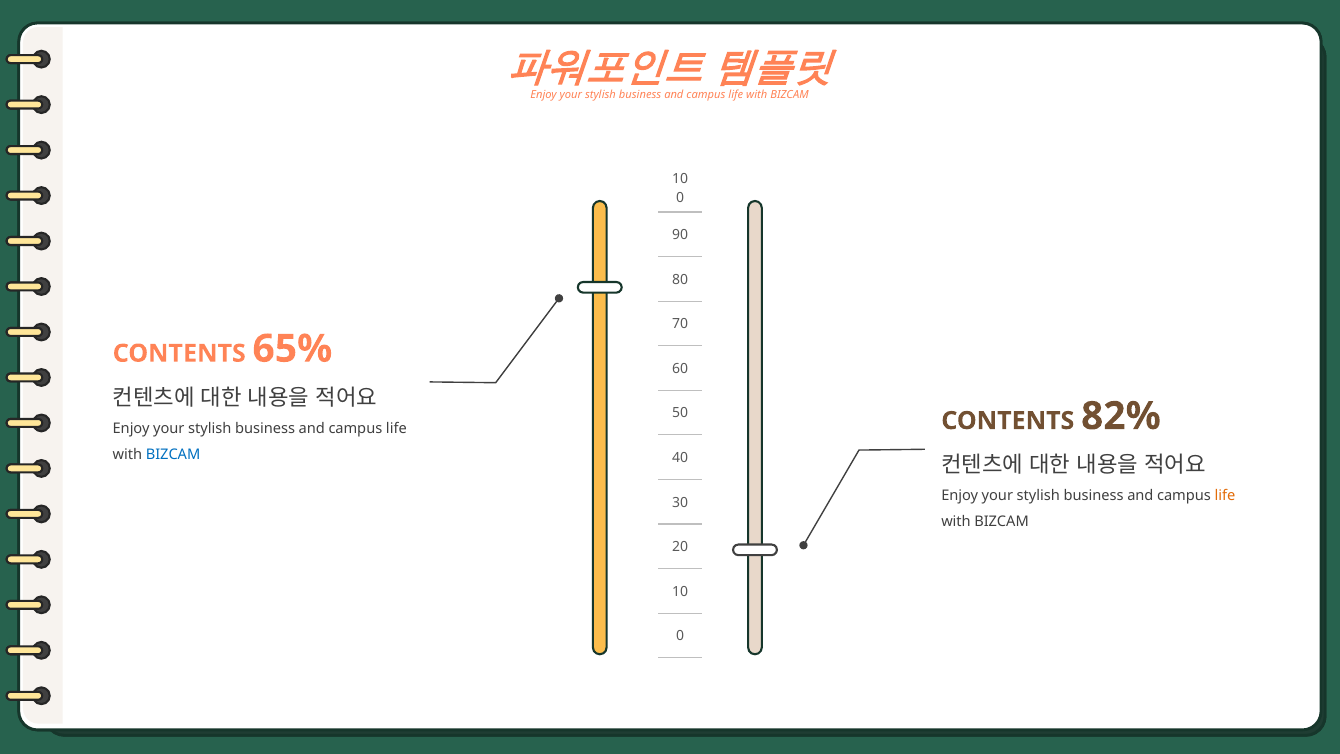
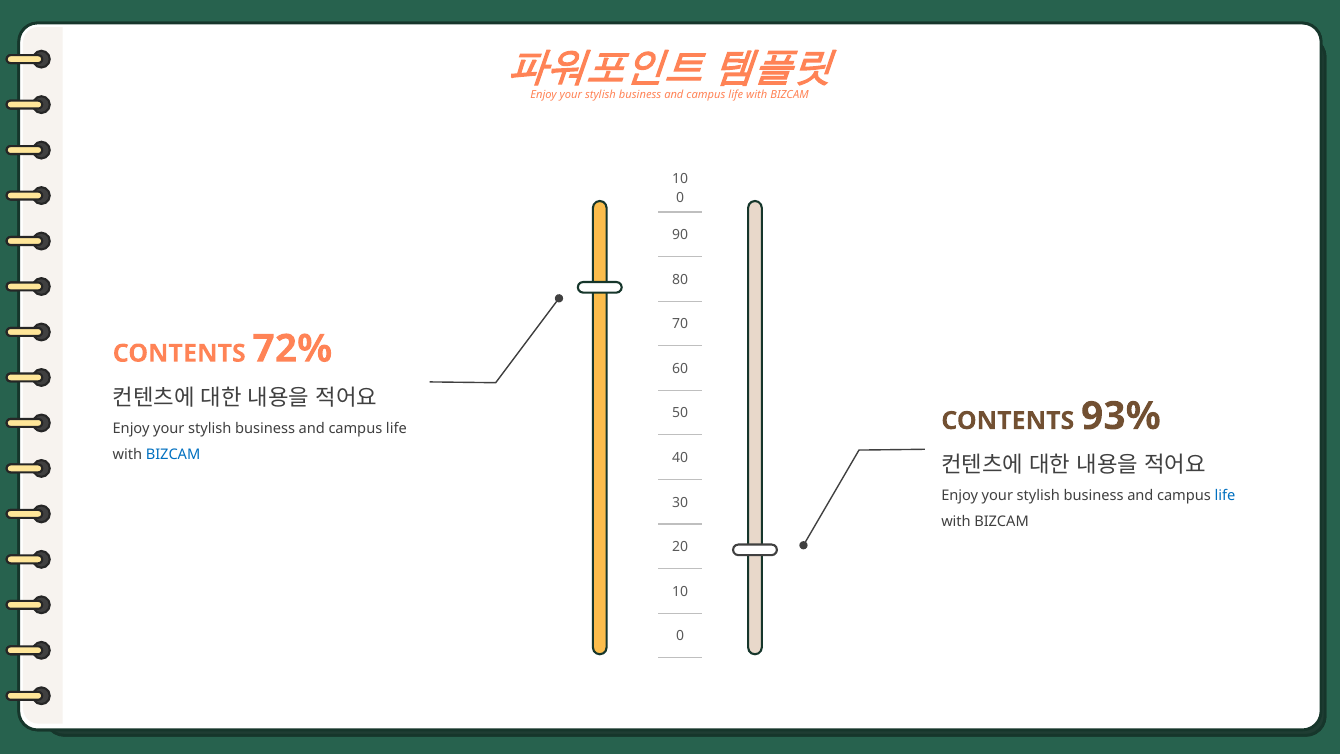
65%: 65% -> 72%
82%: 82% -> 93%
life at (1225, 496) colour: orange -> blue
